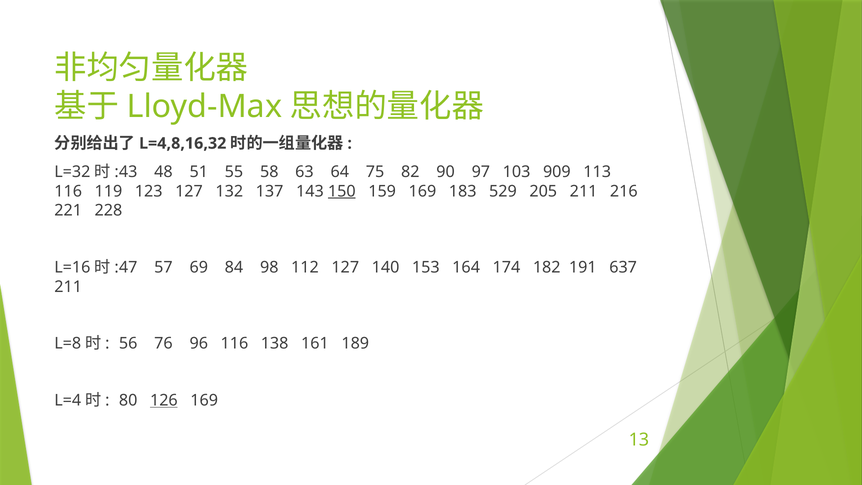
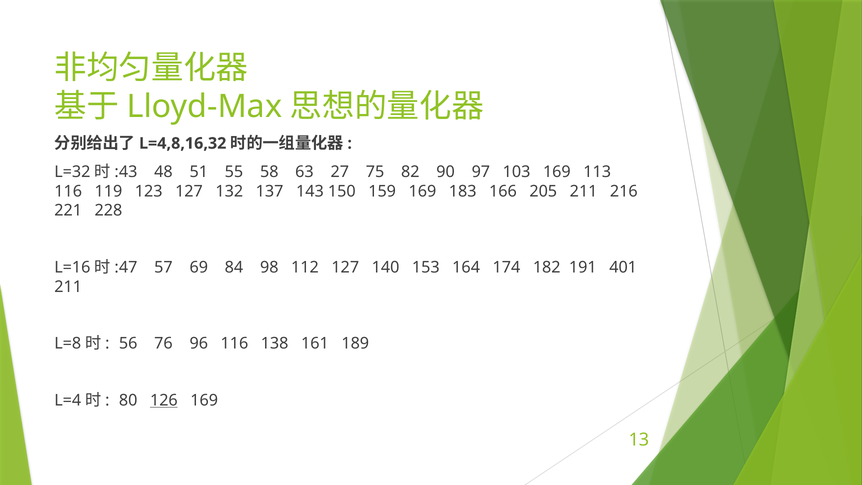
64: 64 -> 27
103 909: 909 -> 169
150 underline: present -> none
529: 529 -> 166
637: 637 -> 401
